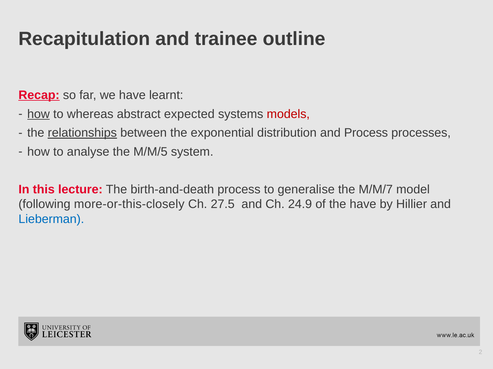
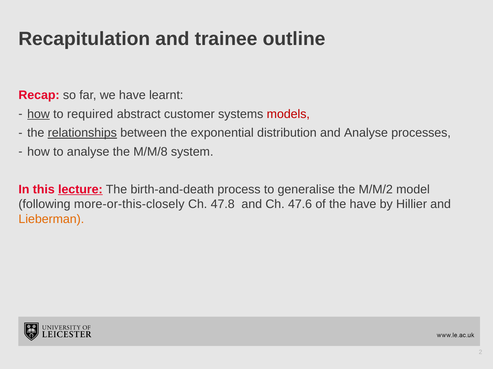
Recap underline: present -> none
whereas: whereas -> required
expected: expected -> customer
and Process: Process -> Analyse
M/M/5: M/M/5 -> M/M/8
lecture underline: none -> present
M/M/7: M/M/7 -> M/M/2
27.5: 27.5 -> 47.8
24.9: 24.9 -> 47.6
Lieberman colour: blue -> orange
